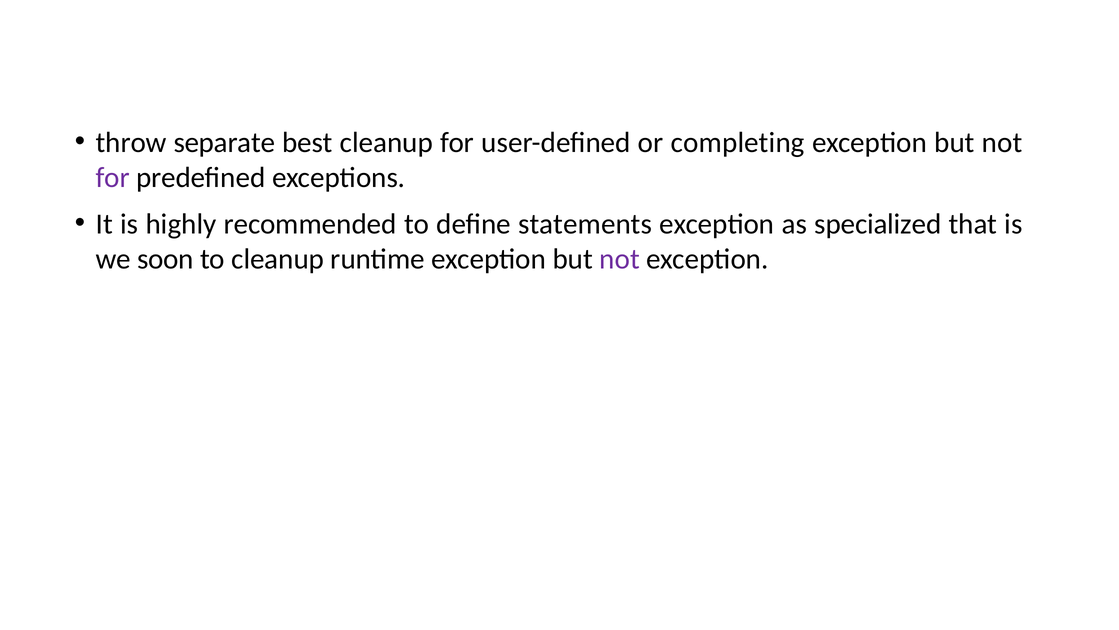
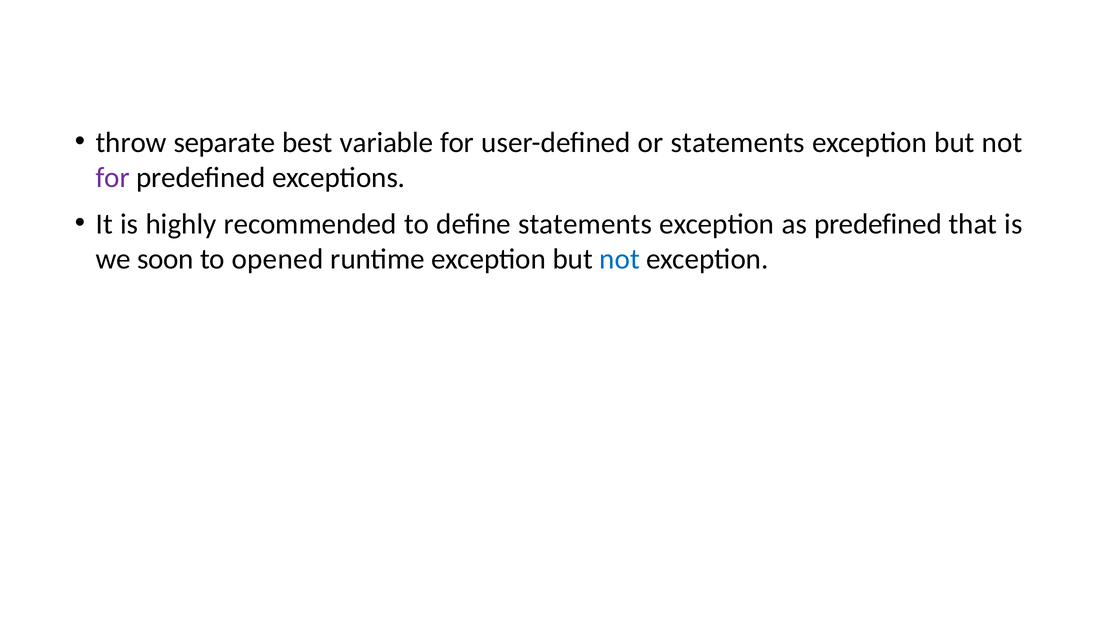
best cleanup: cleanup -> variable
or completing: completing -> statements
as specialized: specialized -> predefined
to cleanup: cleanup -> opened
not at (620, 259) colour: purple -> blue
